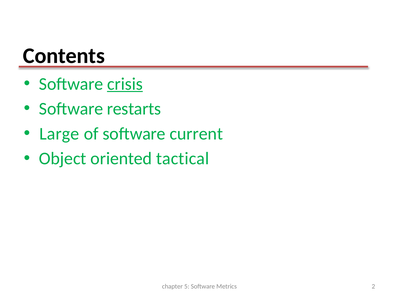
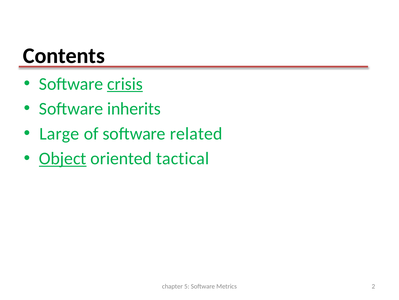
restarts: restarts -> inherits
current: current -> related
Object underline: none -> present
